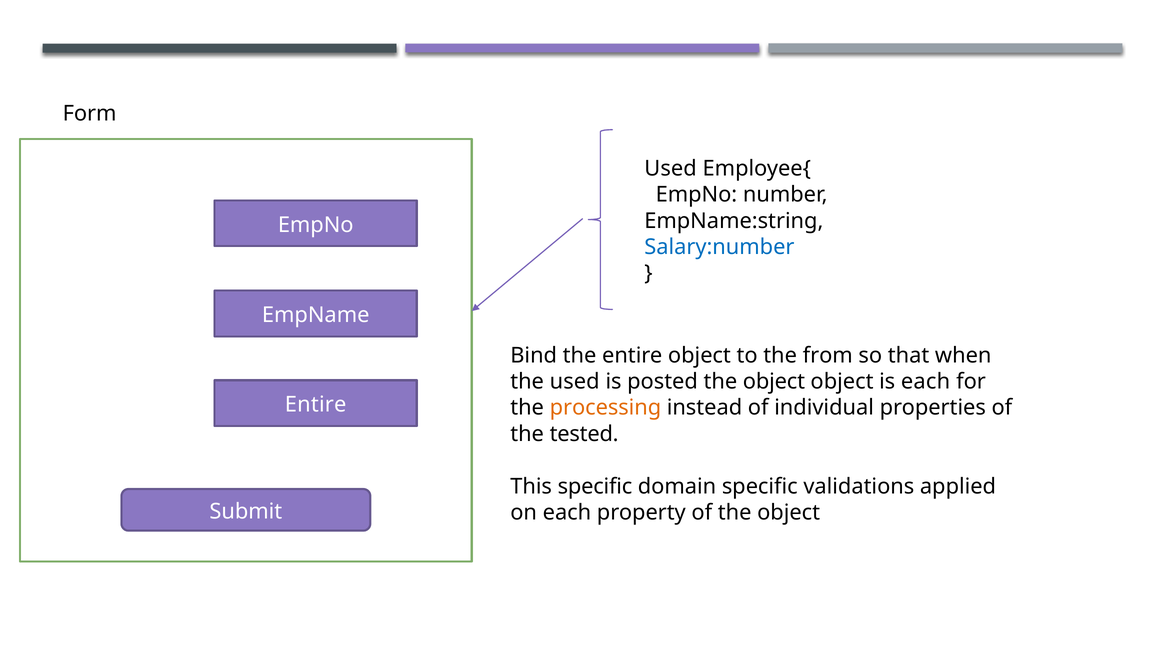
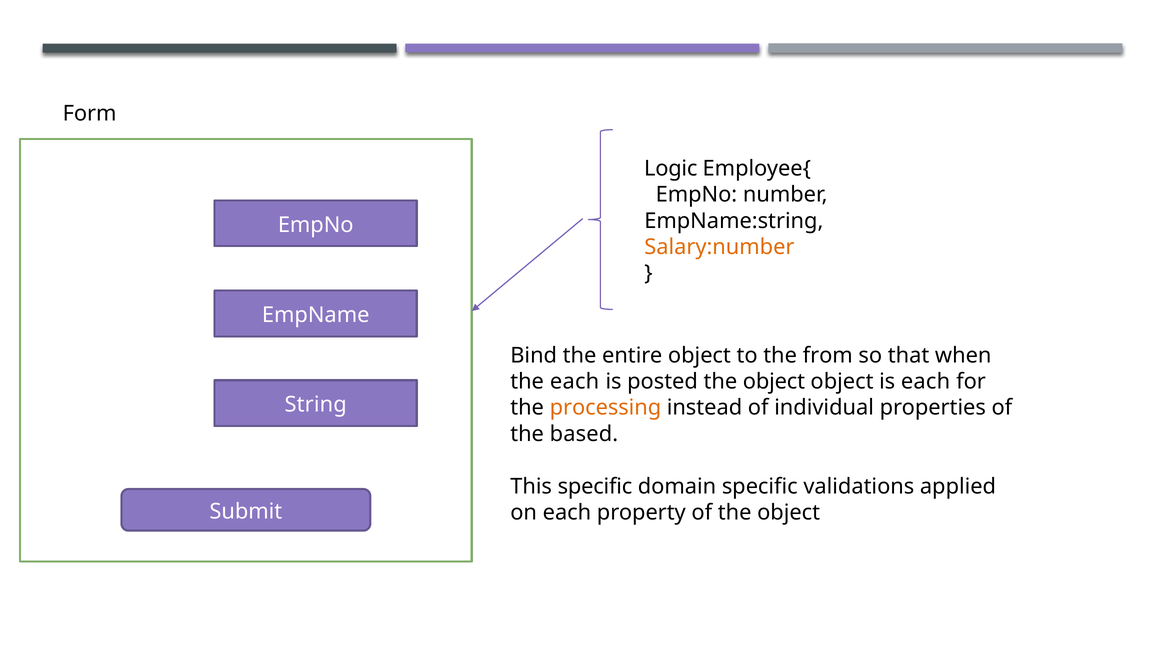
Used at (671, 169): Used -> Logic
Salary:number colour: blue -> orange
the used: used -> each
Entire at (316, 405): Entire -> String
tested: tested -> based
